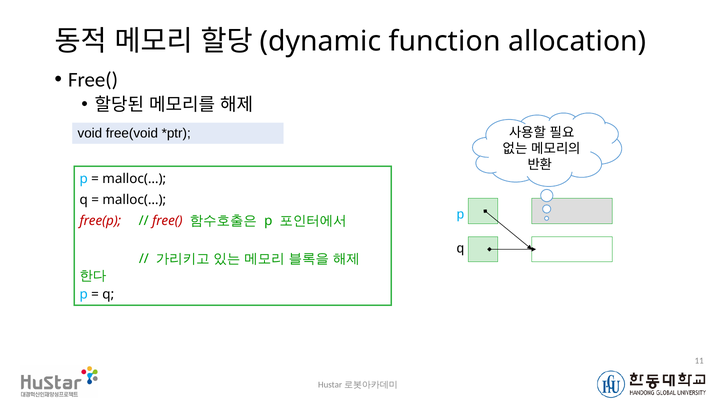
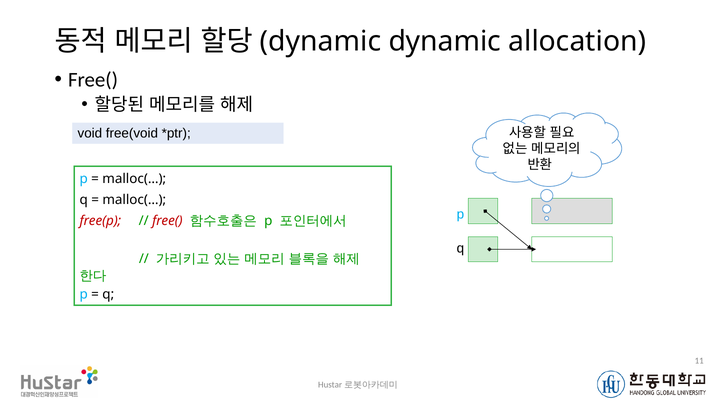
function at (445, 41): function -> dynamic
